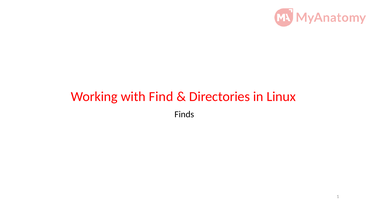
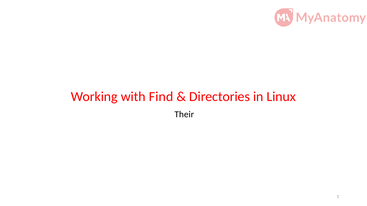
Finds: Finds -> Their
